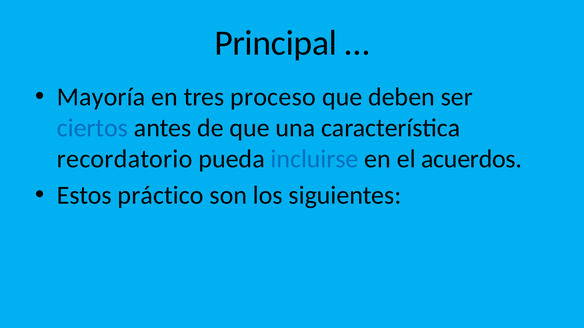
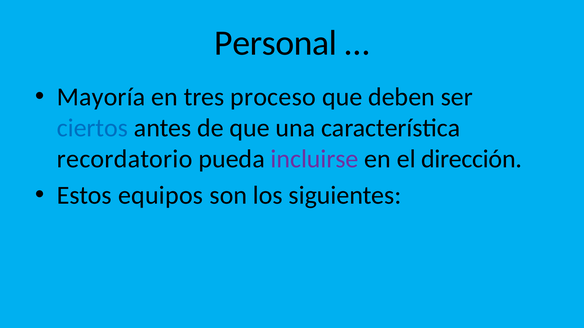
Principal: Principal -> Personal
incluirse colour: blue -> purple
acuerdos: acuerdos -> dirección
práctico: práctico -> equipos
